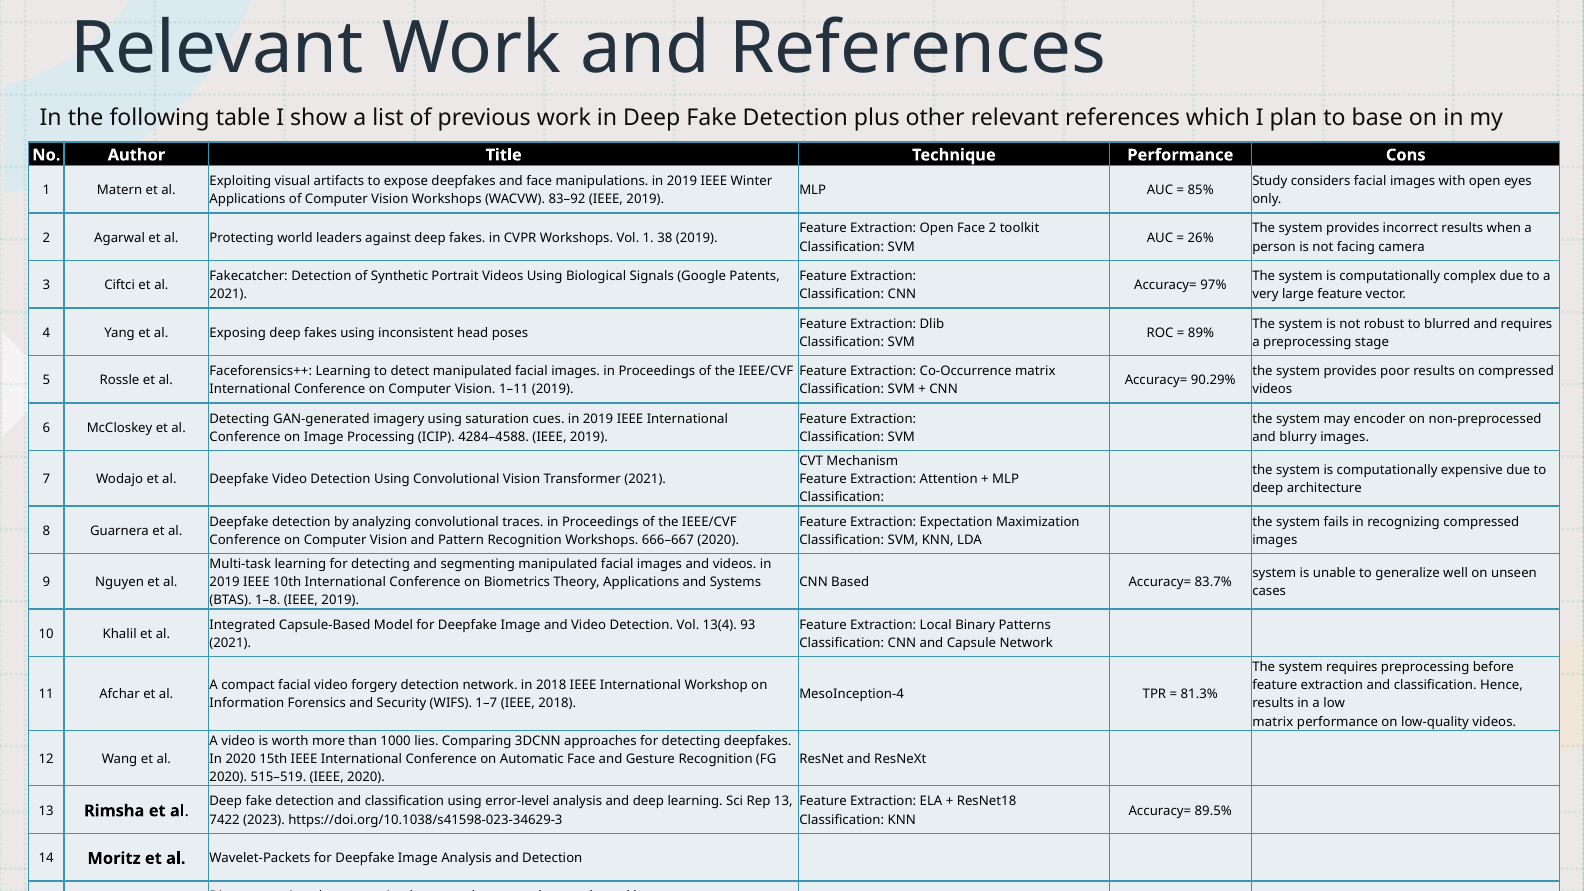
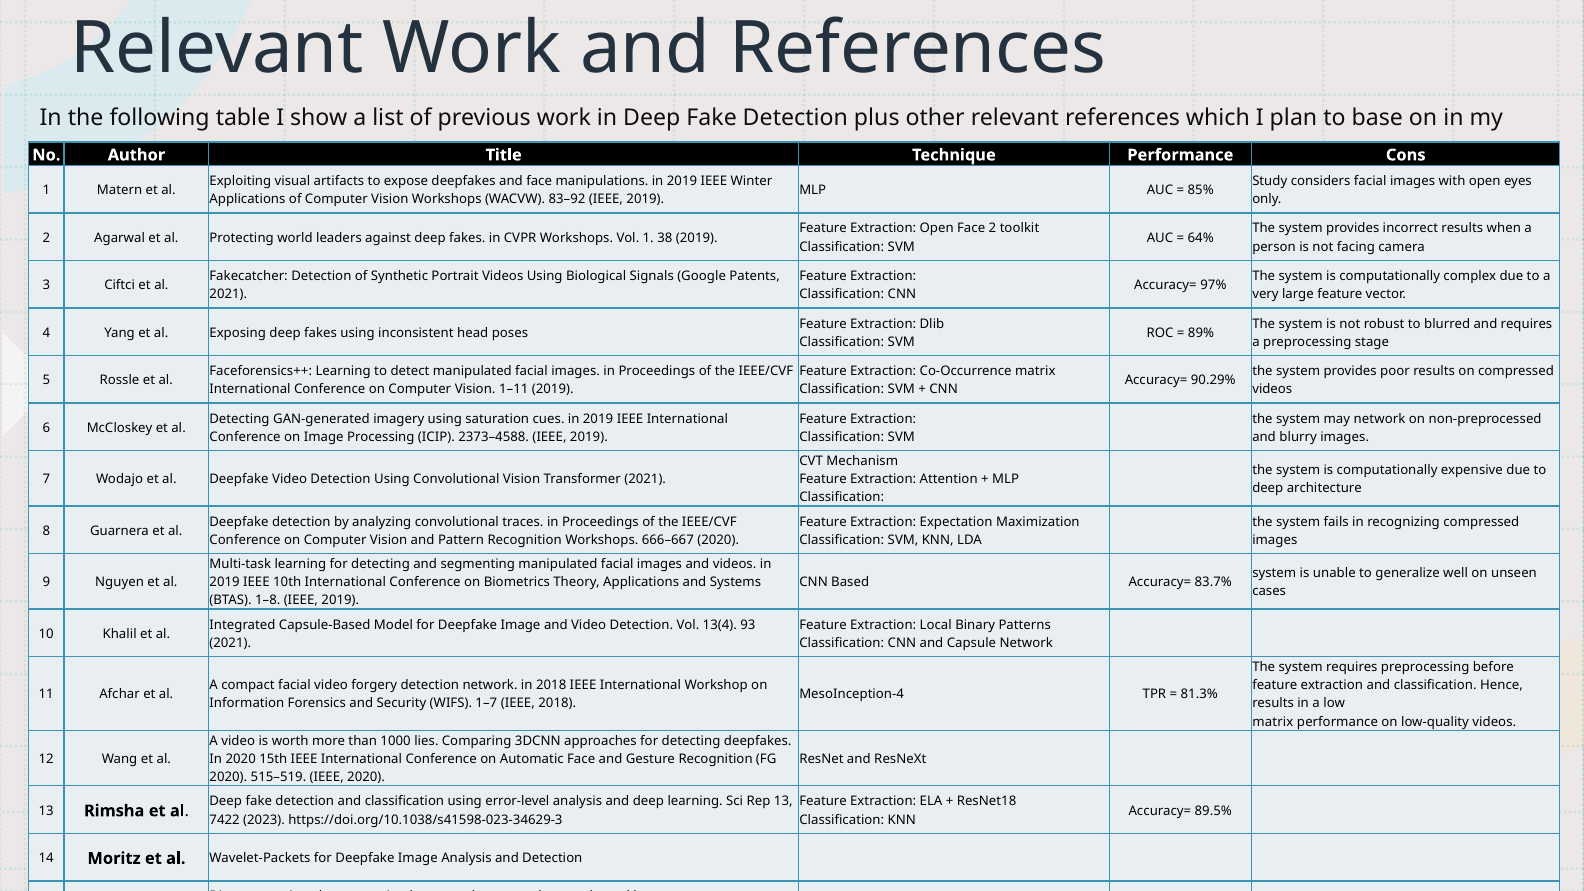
26%: 26% -> 64%
may encoder: encoder -> network
4284–4588: 4284–4588 -> 2373–4588
